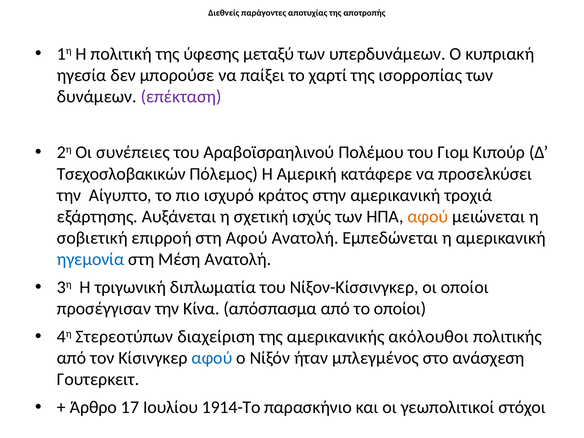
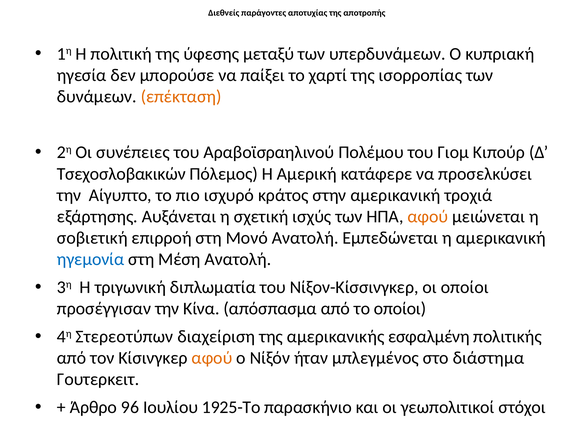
επέκταση colour: purple -> orange
στη Αφού: Αφού -> Μονό
ακόλουθοι: ακόλουθοι -> εσφαλμένη
αφού at (212, 358) colour: blue -> orange
ανάσχεση: ανάσχεση -> διάστημα
17: 17 -> 96
1914-Το: 1914-Το -> 1925-Το
